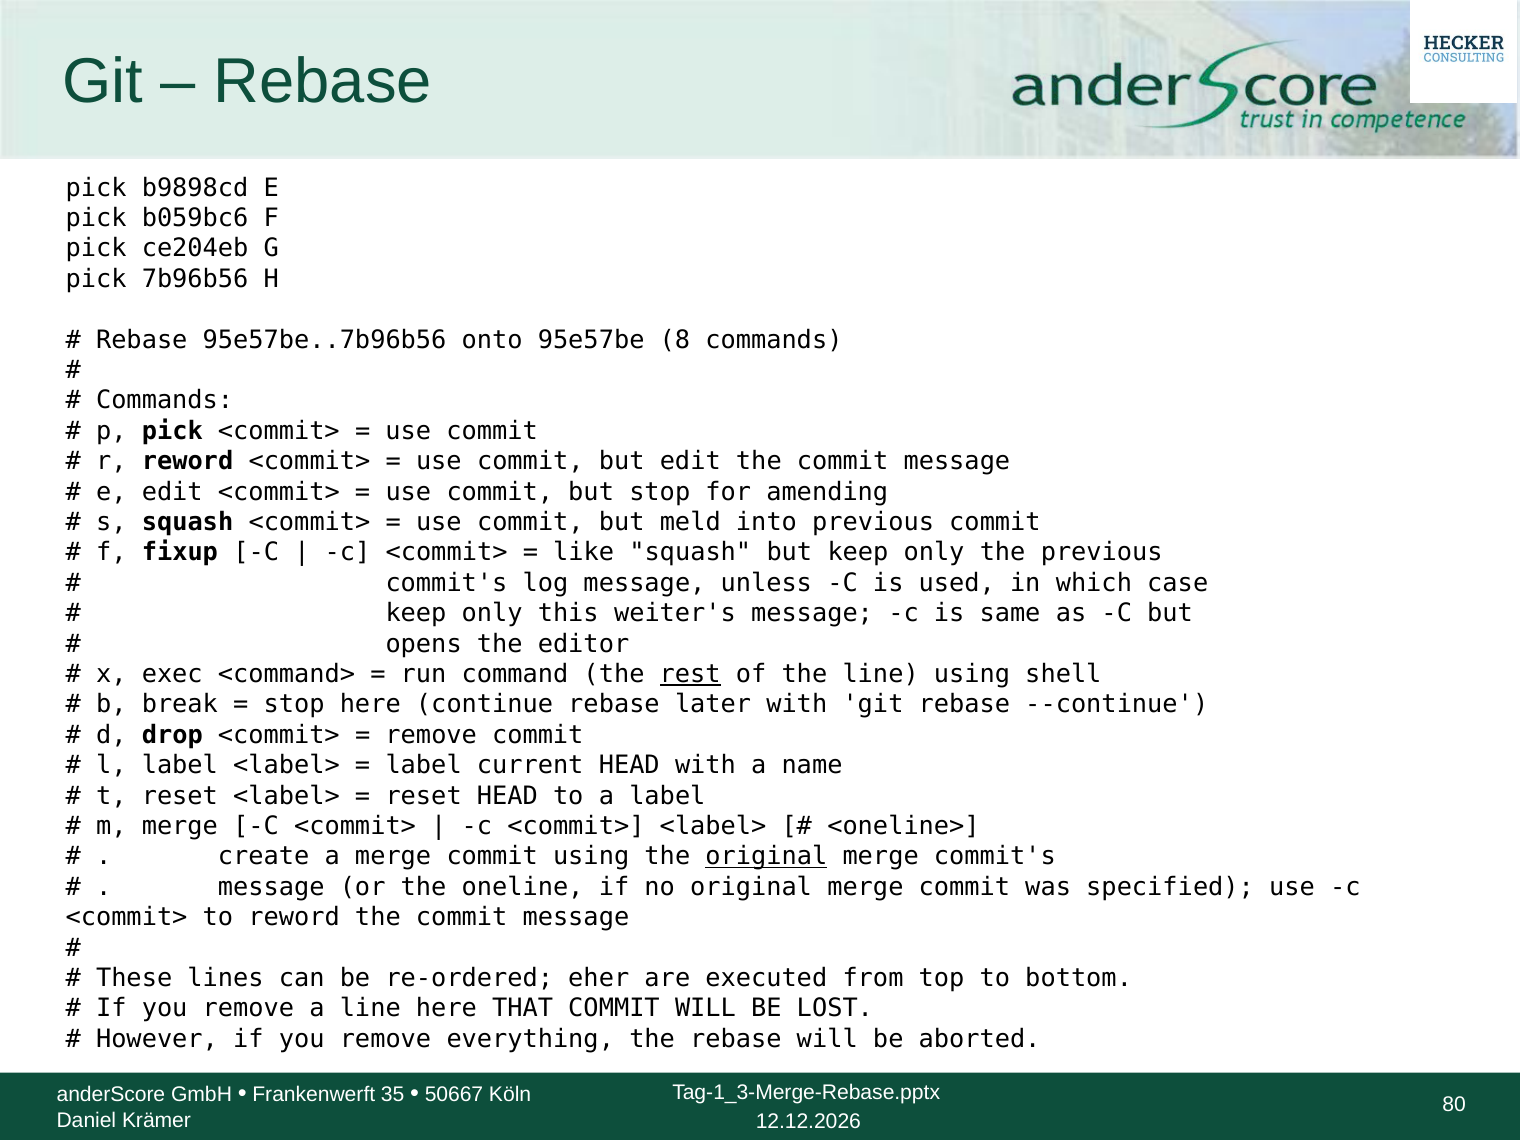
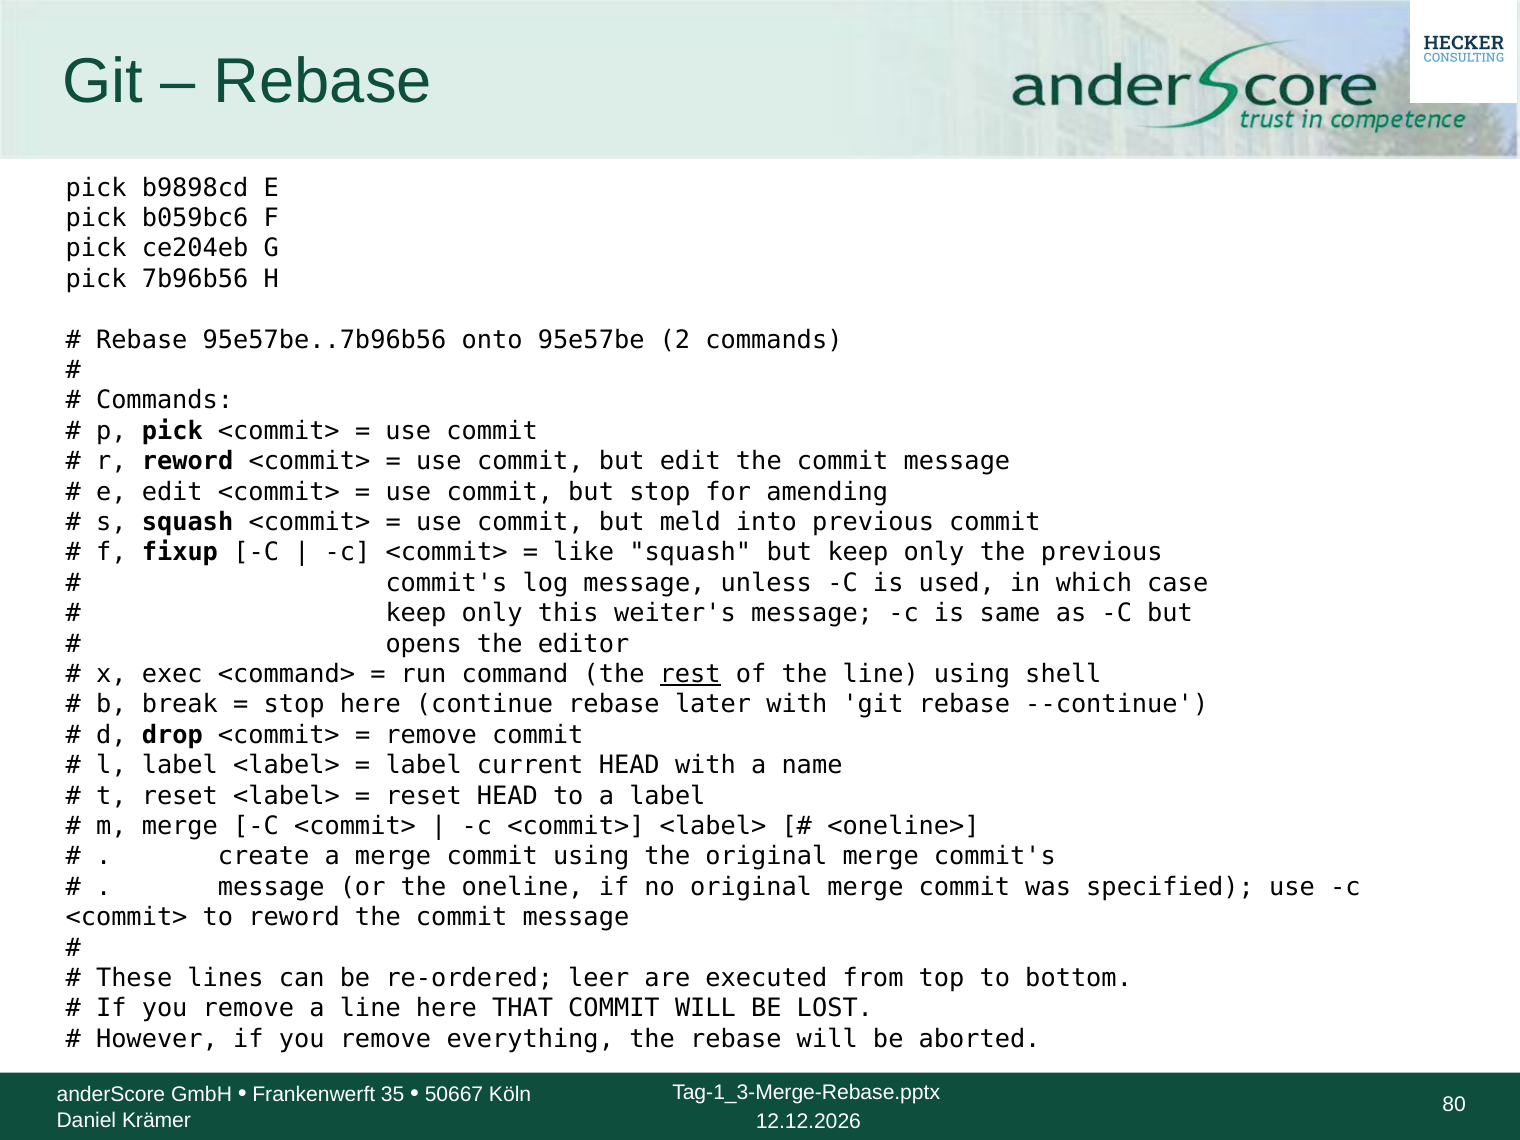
8: 8 -> 2
original at (766, 856) underline: present -> none
eher: eher -> leer
